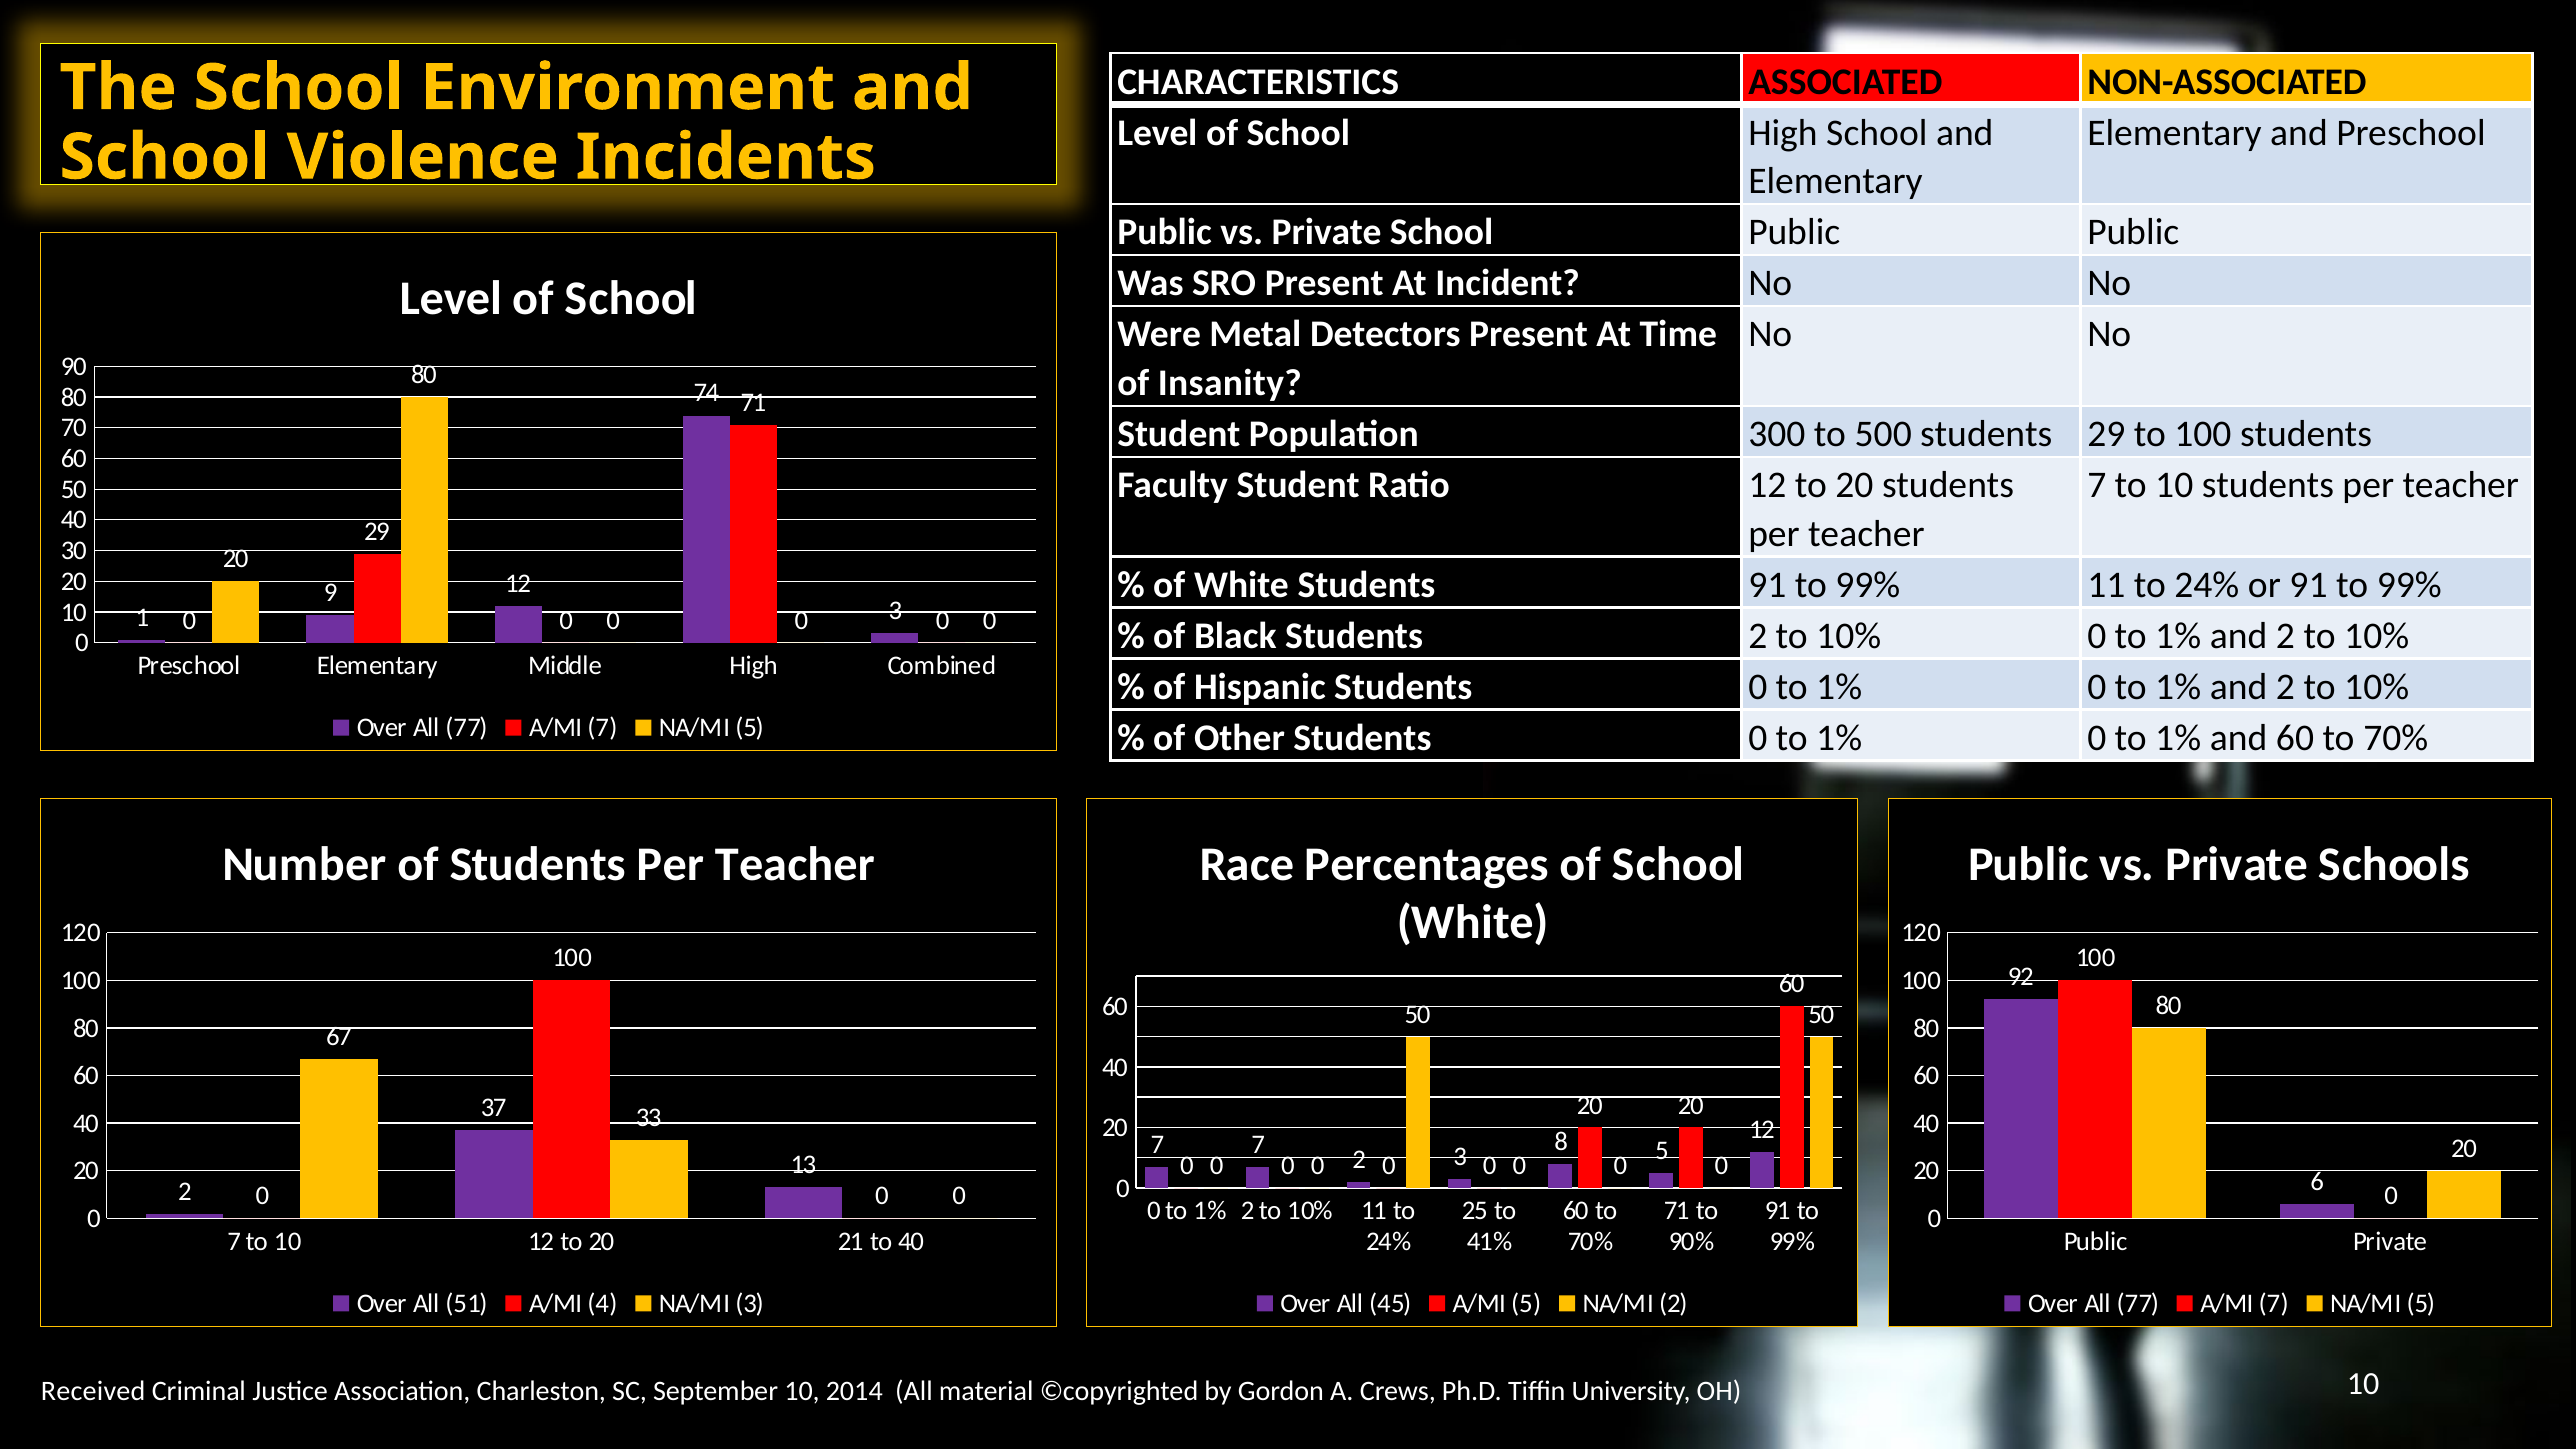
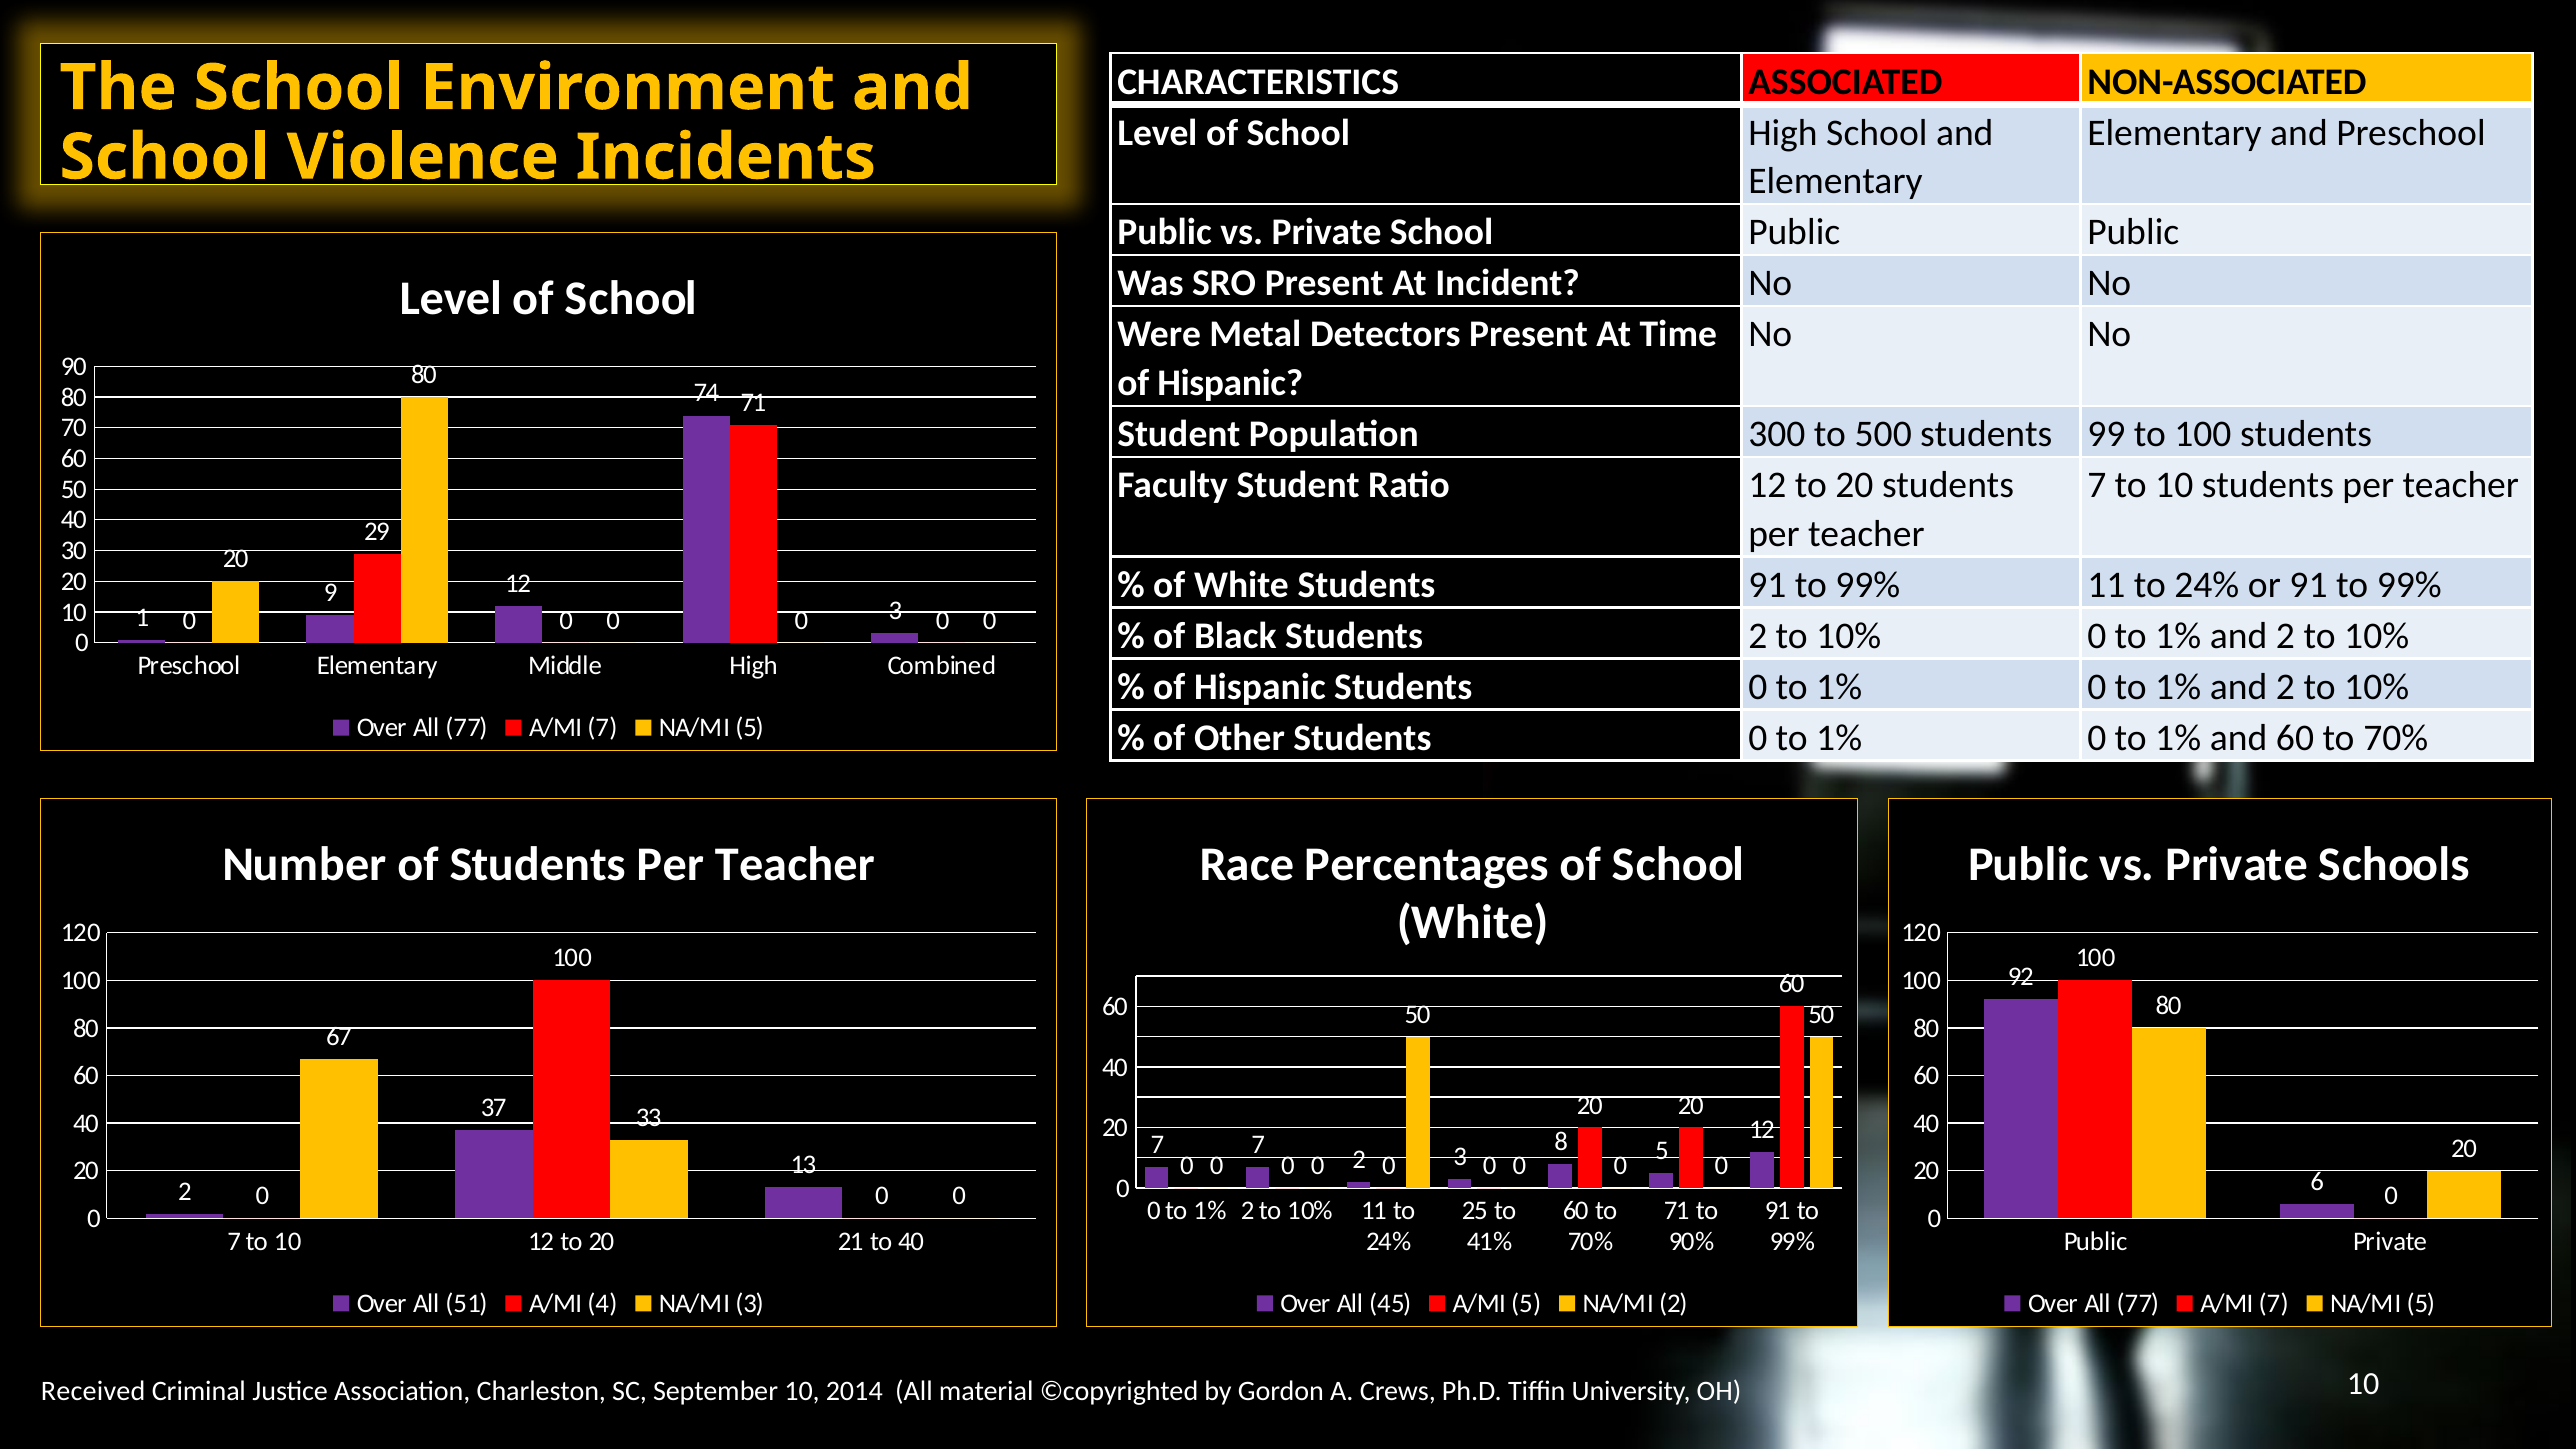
Insanity at (1230, 383): Insanity -> Hispanic
students 29: 29 -> 99
